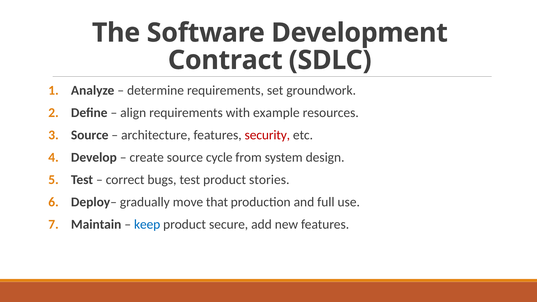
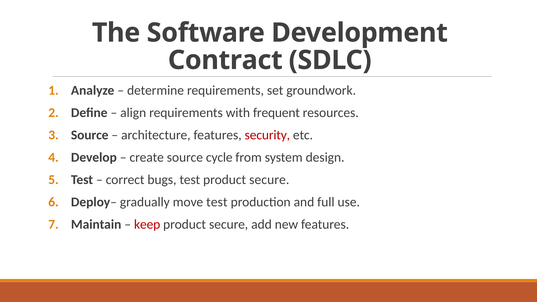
example: example -> frequent
test product stories: stories -> secure
move that: that -> test
keep colour: blue -> red
